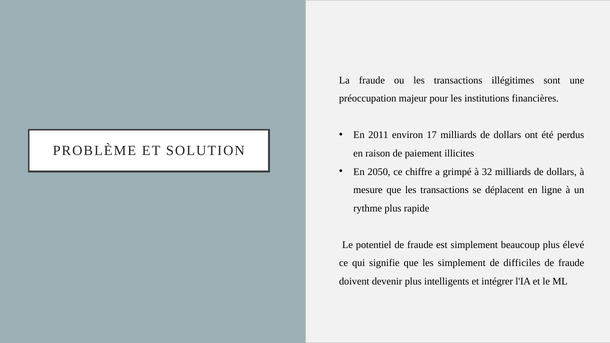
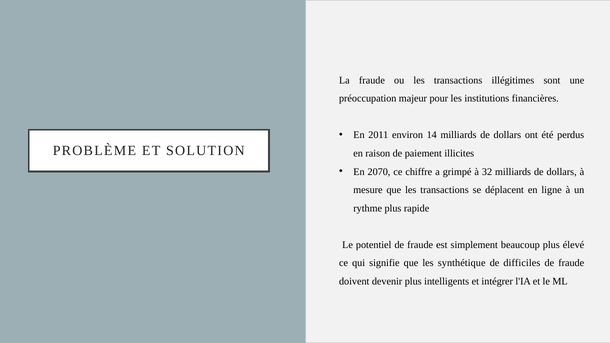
17: 17 -> 14
2050: 2050 -> 2070
les simplement: simplement -> synthétique
